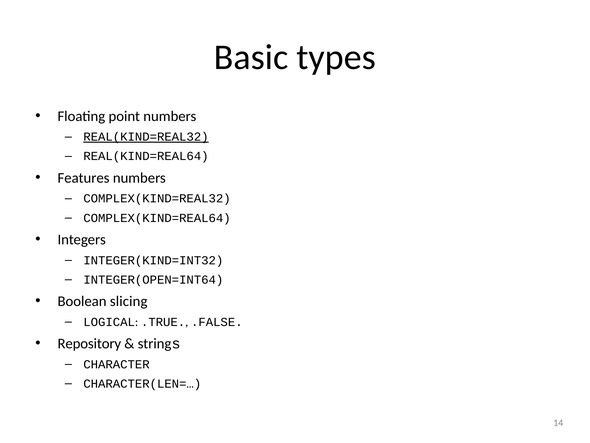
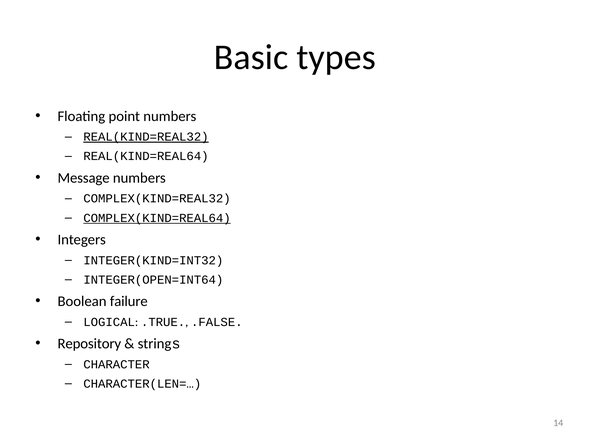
Features: Features -> Message
COMPLEX(KIND=REAL64 underline: none -> present
slicing: slicing -> failure
